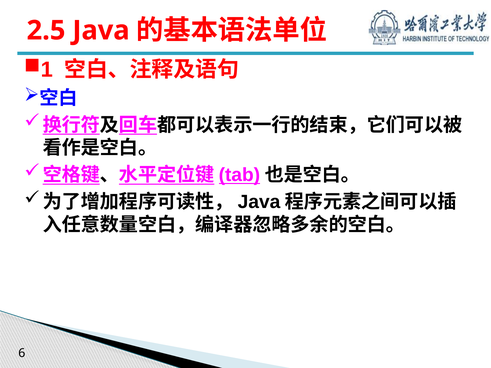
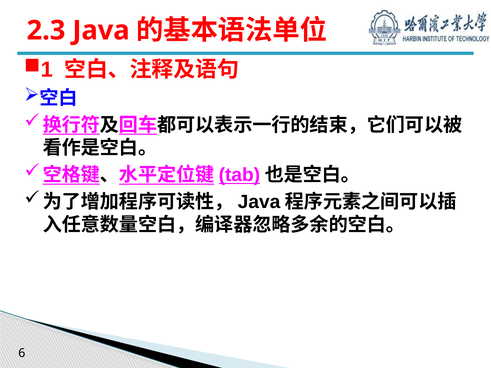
2.5: 2.5 -> 2.3
